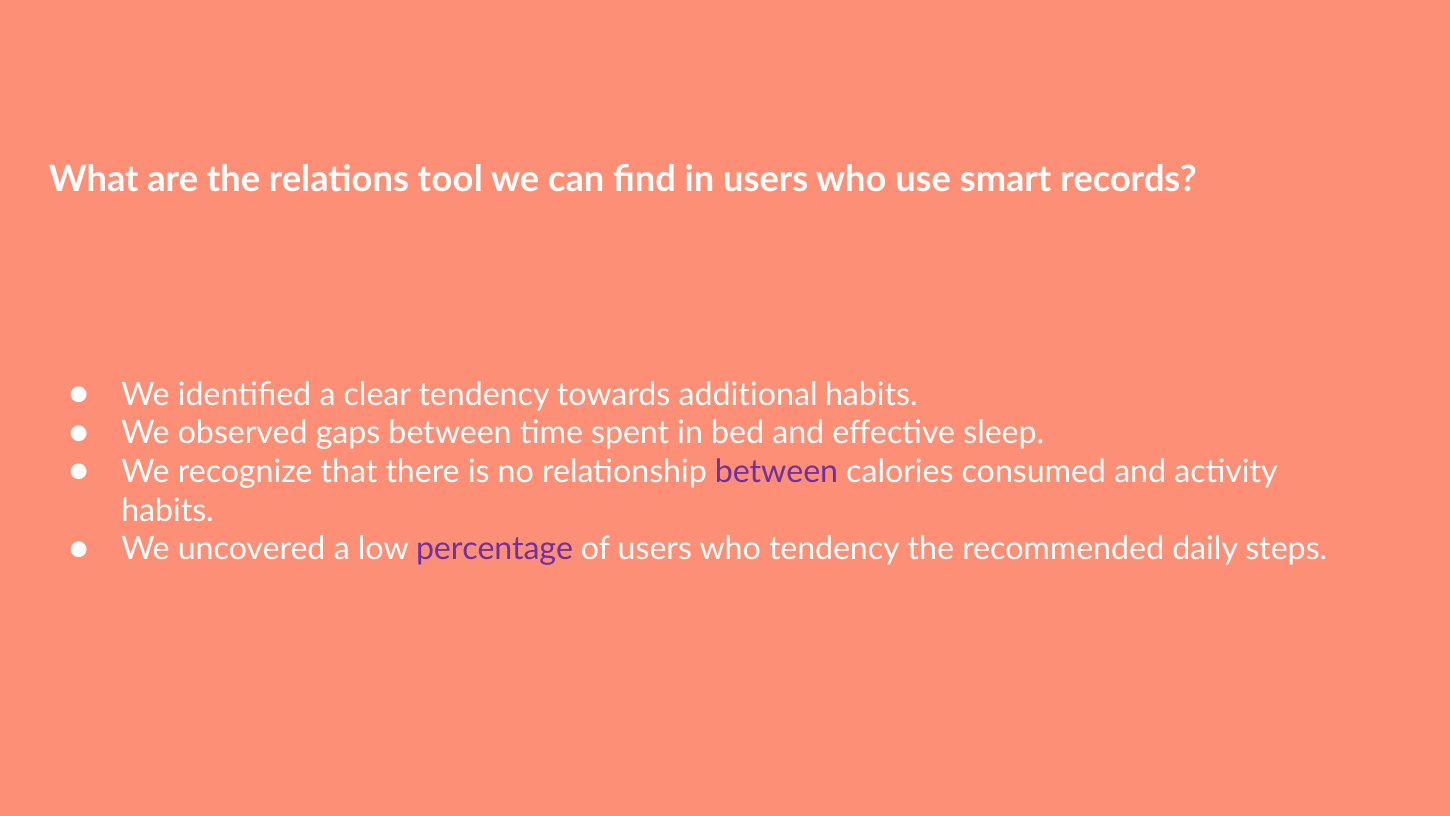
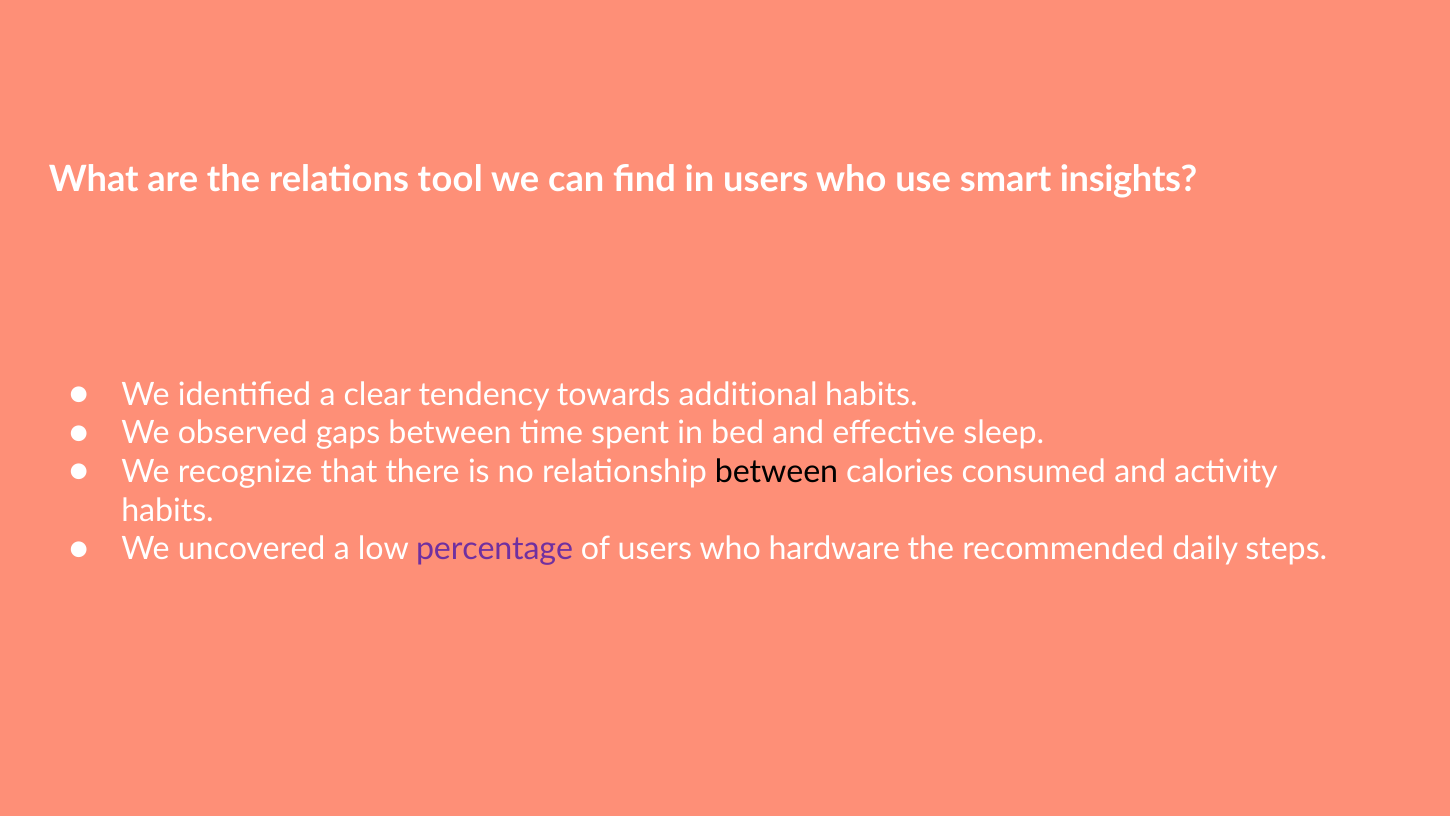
records: records -> insights
between at (777, 472) colour: purple -> black
who tendency: tendency -> hardware
